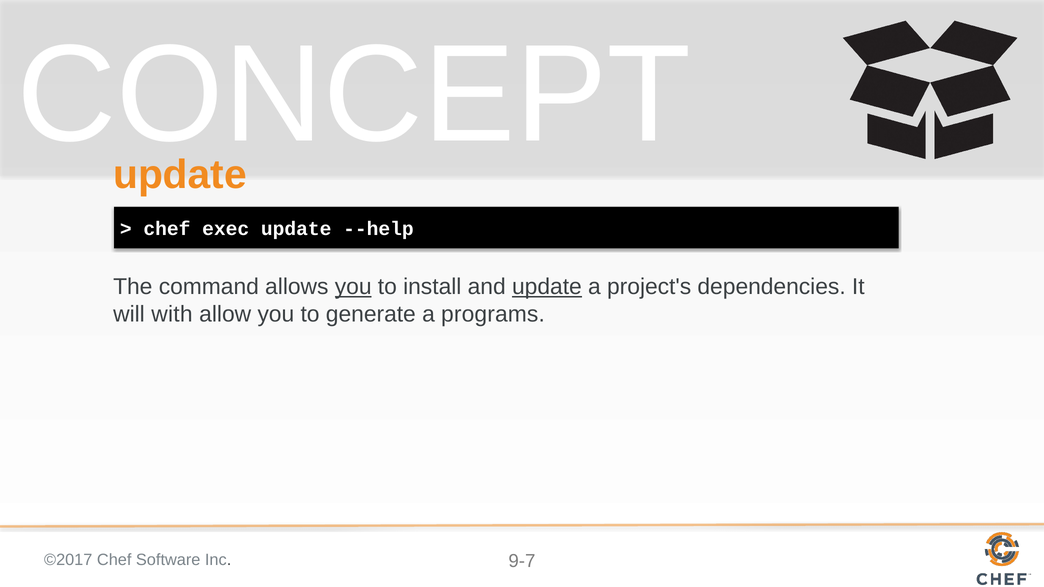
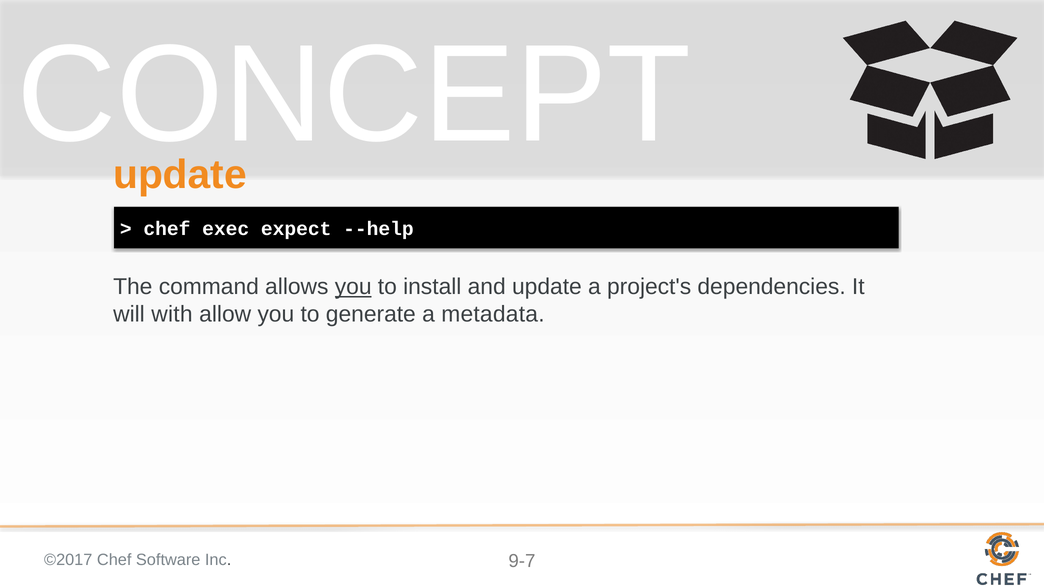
exec update: update -> expect
update at (547, 287) underline: present -> none
programs: programs -> metadata
